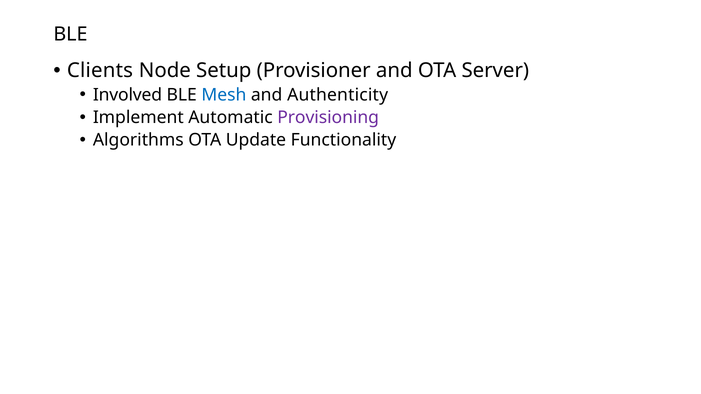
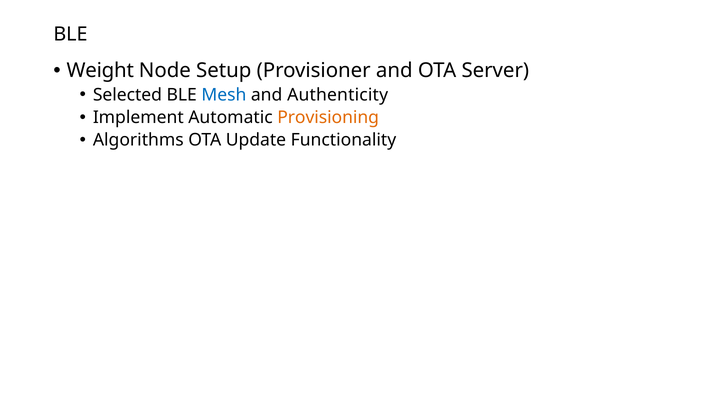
Clients: Clients -> Weight
Involved: Involved -> Selected
Provisioning colour: purple -> orange
